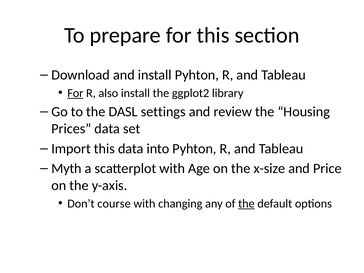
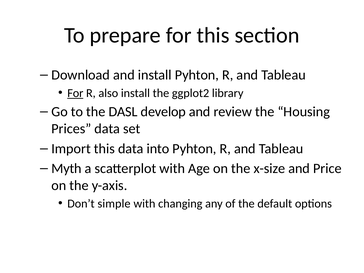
settings: settings -> develop
course: course -> simple
the at (246, 204) underline: present -> none
